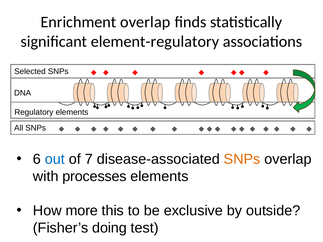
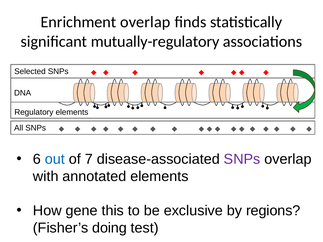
element-regulatory: element-regulatory -> mutually-regulatory
SNPs at (242, 159) colour: orange -> purple
processes: processes -> annotated
more: more -> gene
outside: outside -> regions
